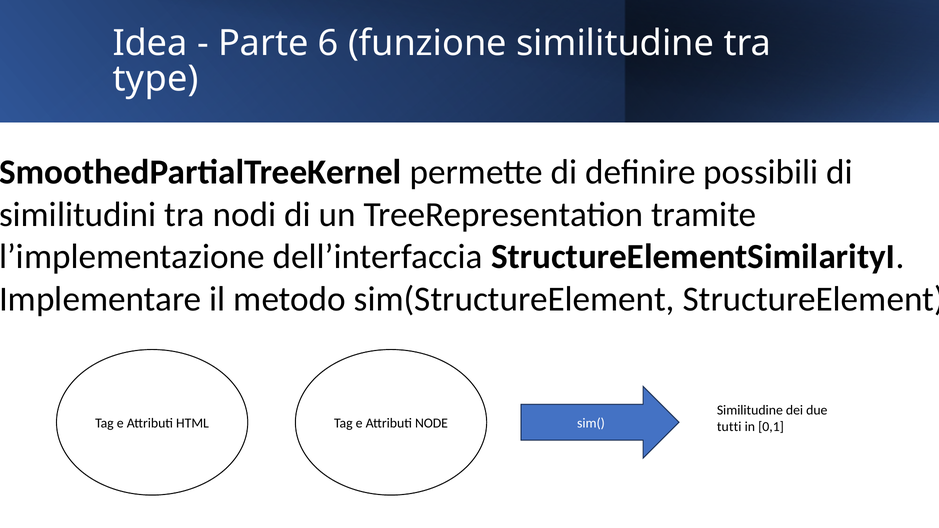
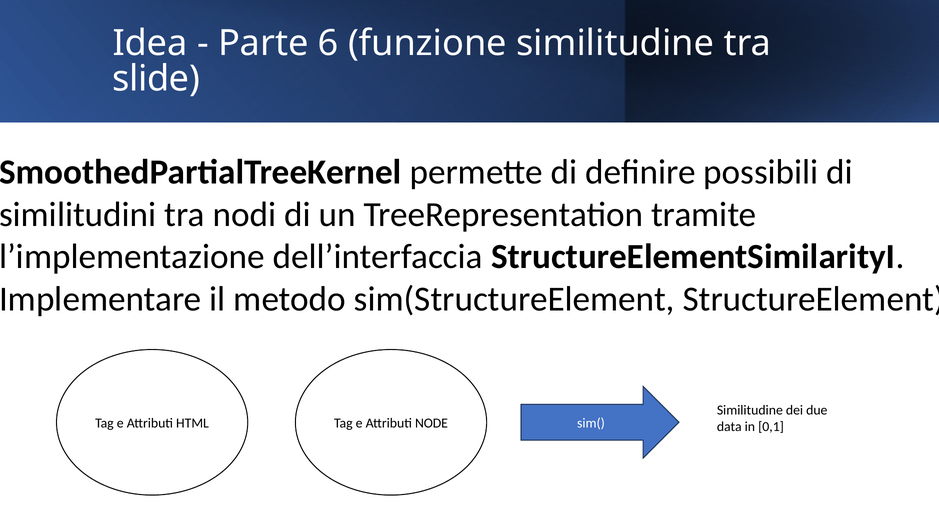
type: type -> slide
tutti: tutti -> data
